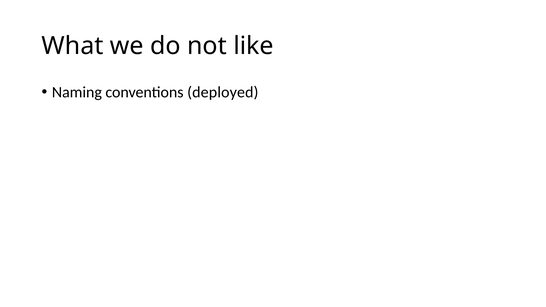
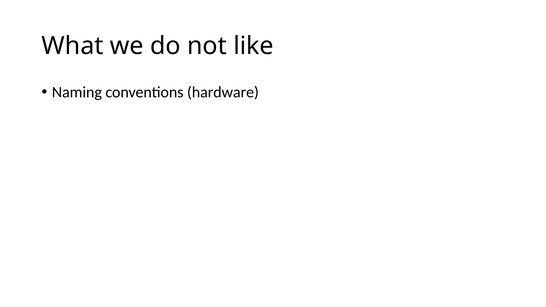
deployed: deployed -> hardware
